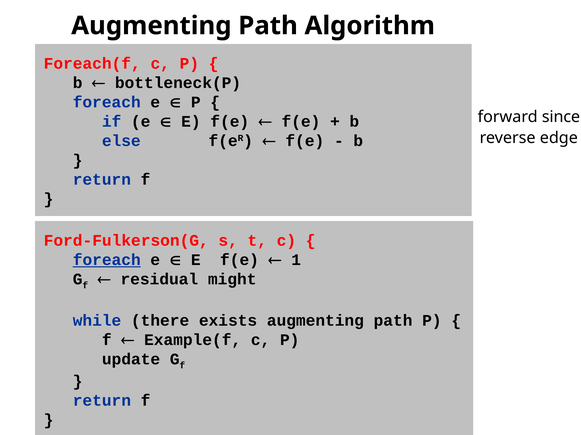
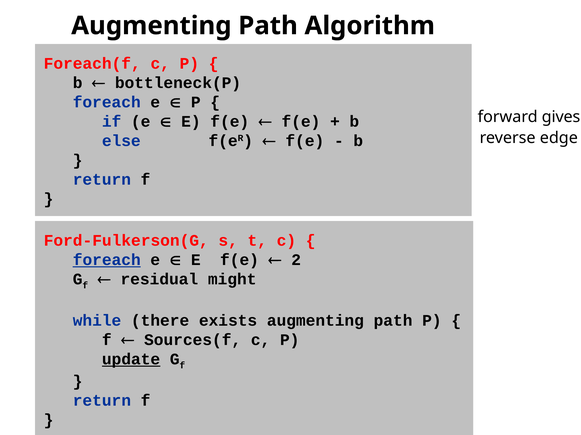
since: since -> gives
1: 1 -> 2
Example(f: Example(f -> Sources(f
update underline: none -> present
